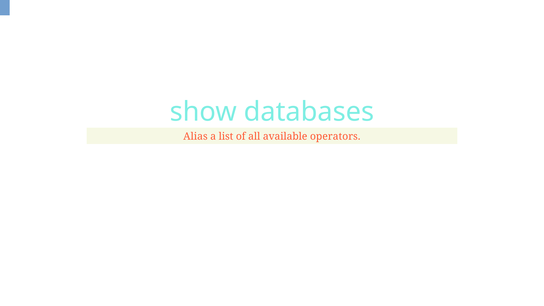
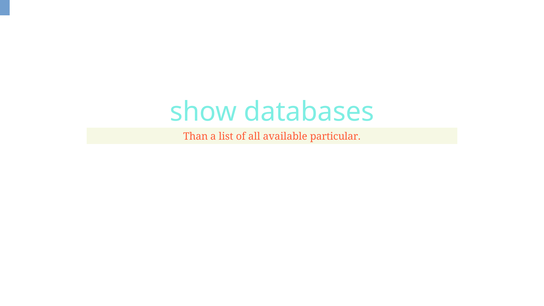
Alias: Alias -> Than
operators: operators -> particular
